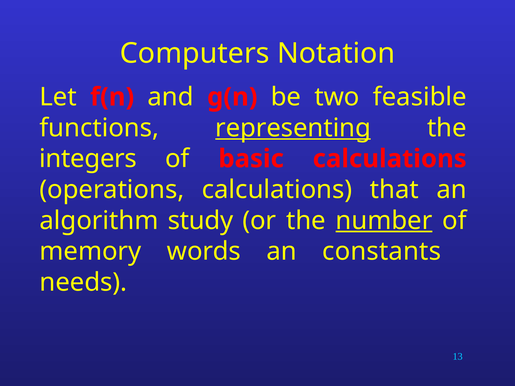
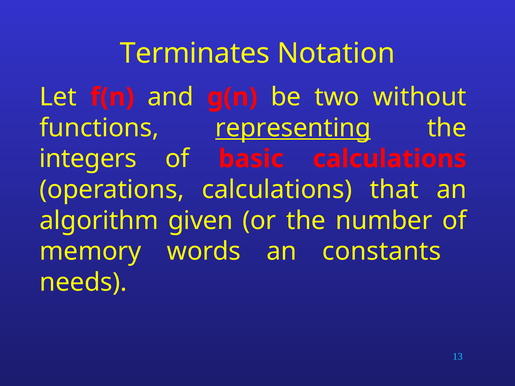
Computers: Computers -> Terminates
feasible: feasible -> without
study: study -> given
number underline: present -> none
